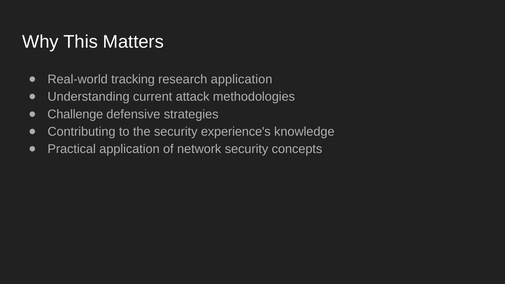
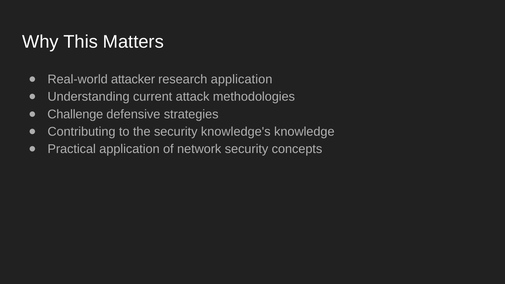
tracking: tracking -> attacker
experience's: experience's -> knowledge's
